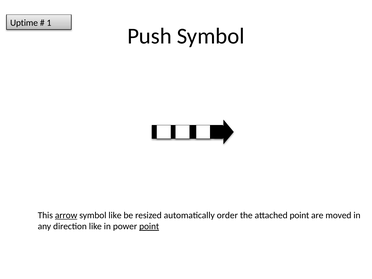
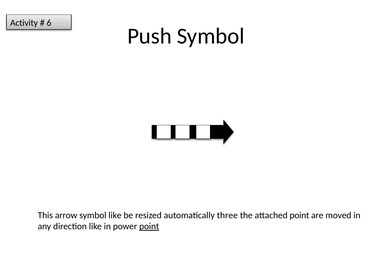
Uptime: Uptime -> Activity
1: 1 -> 6
arrow underline: present -> none
order: order -> three
